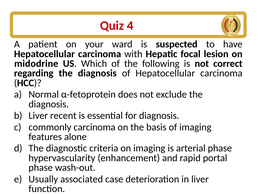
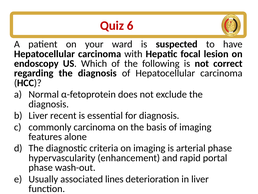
4: 4 -> 6
midodrine: midodrine -> endoscopy
case: case -> lines
